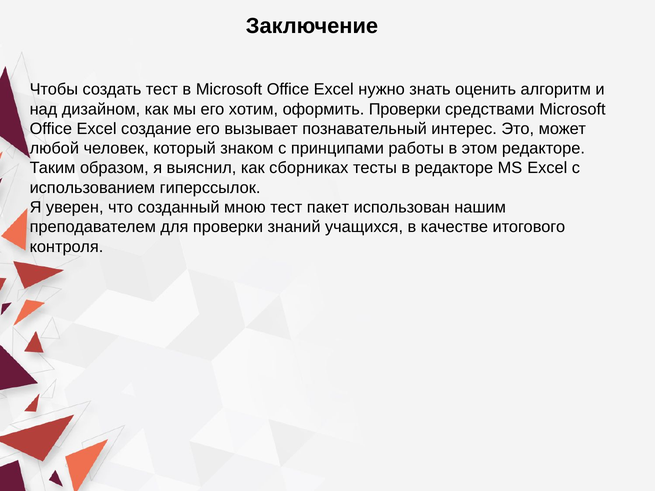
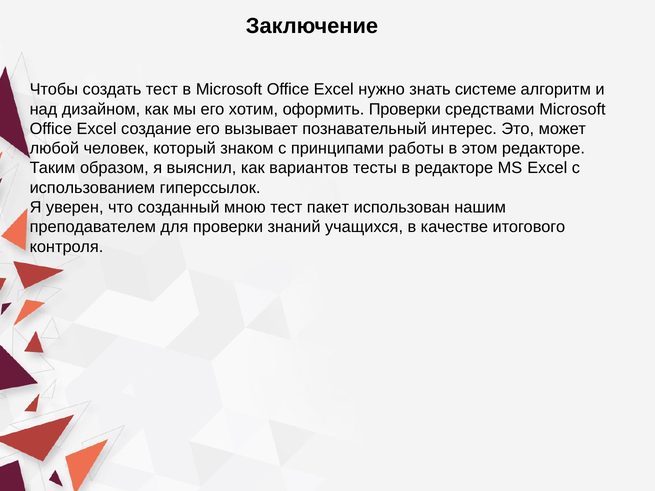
оценить: оценить -> системе
сборниках: сборниках -> вариантов
